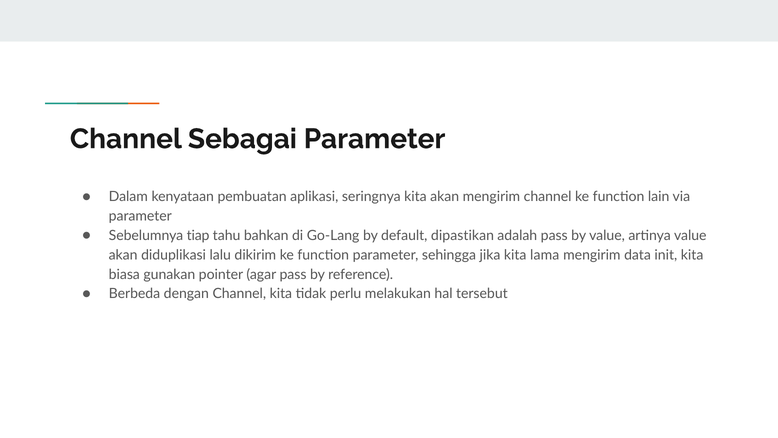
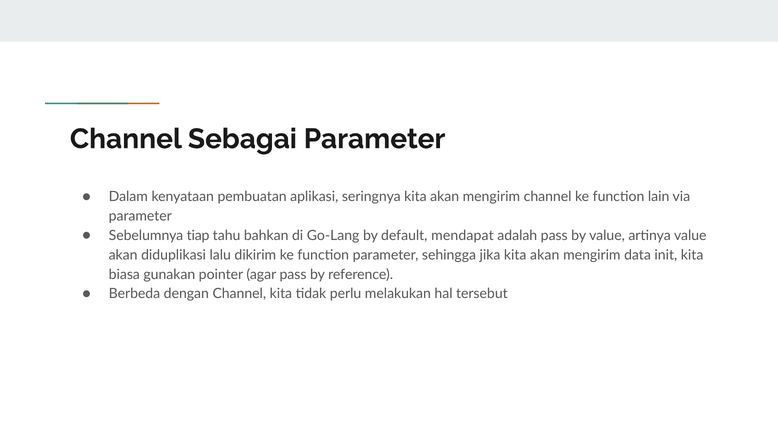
dipastikan: dipastikan -> mendapat
jika kita lama: lama -> akan
